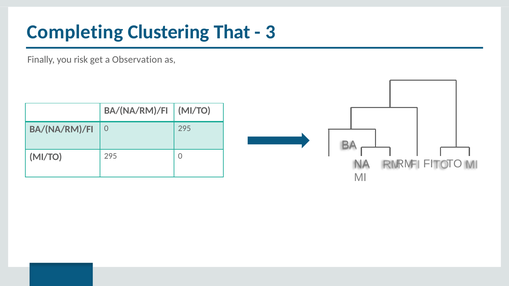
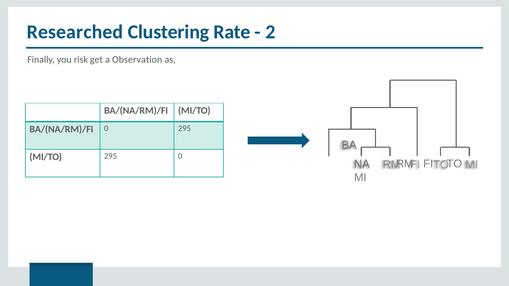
Completing: Completing -> Researched
That: That -> Rate
3: 3 -> 2
